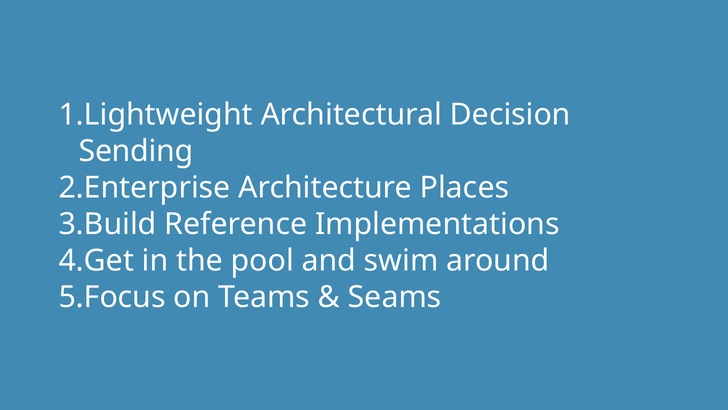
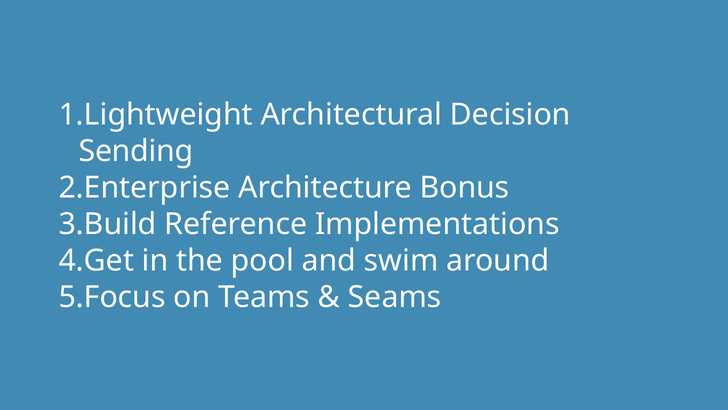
Places: Places -> Bonus
